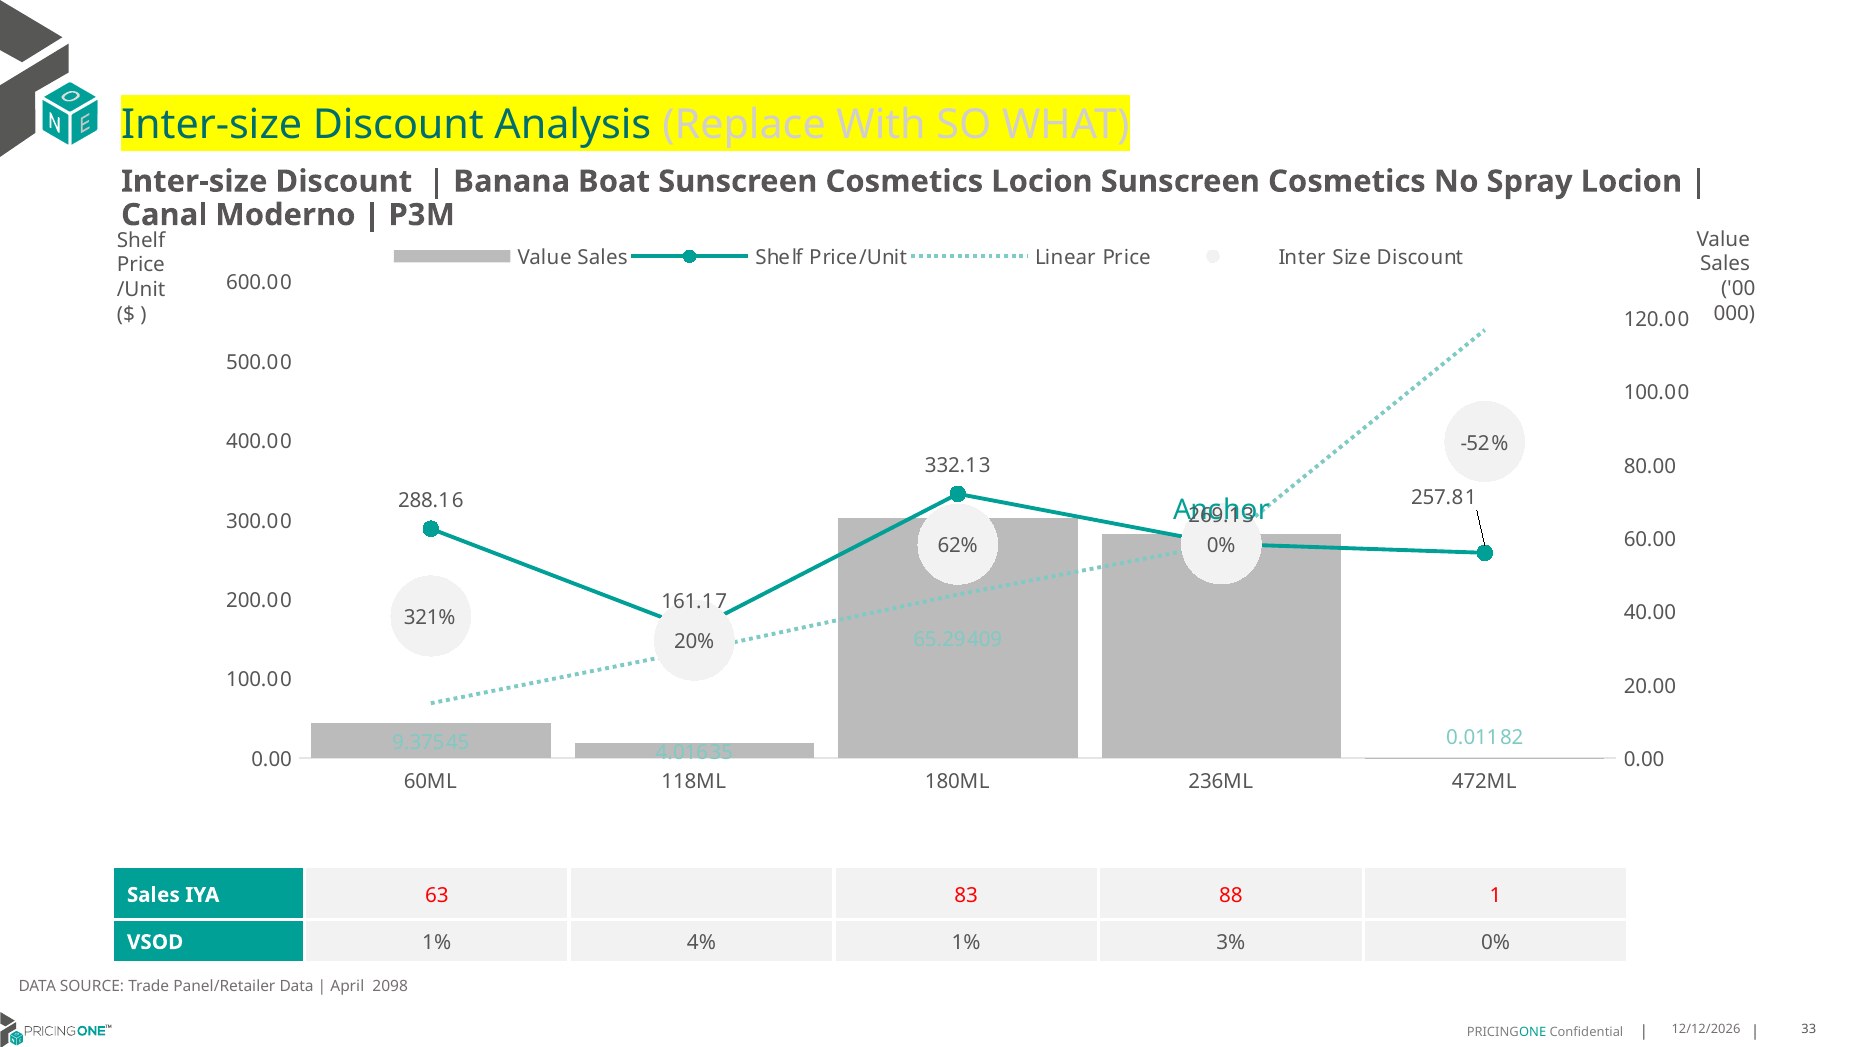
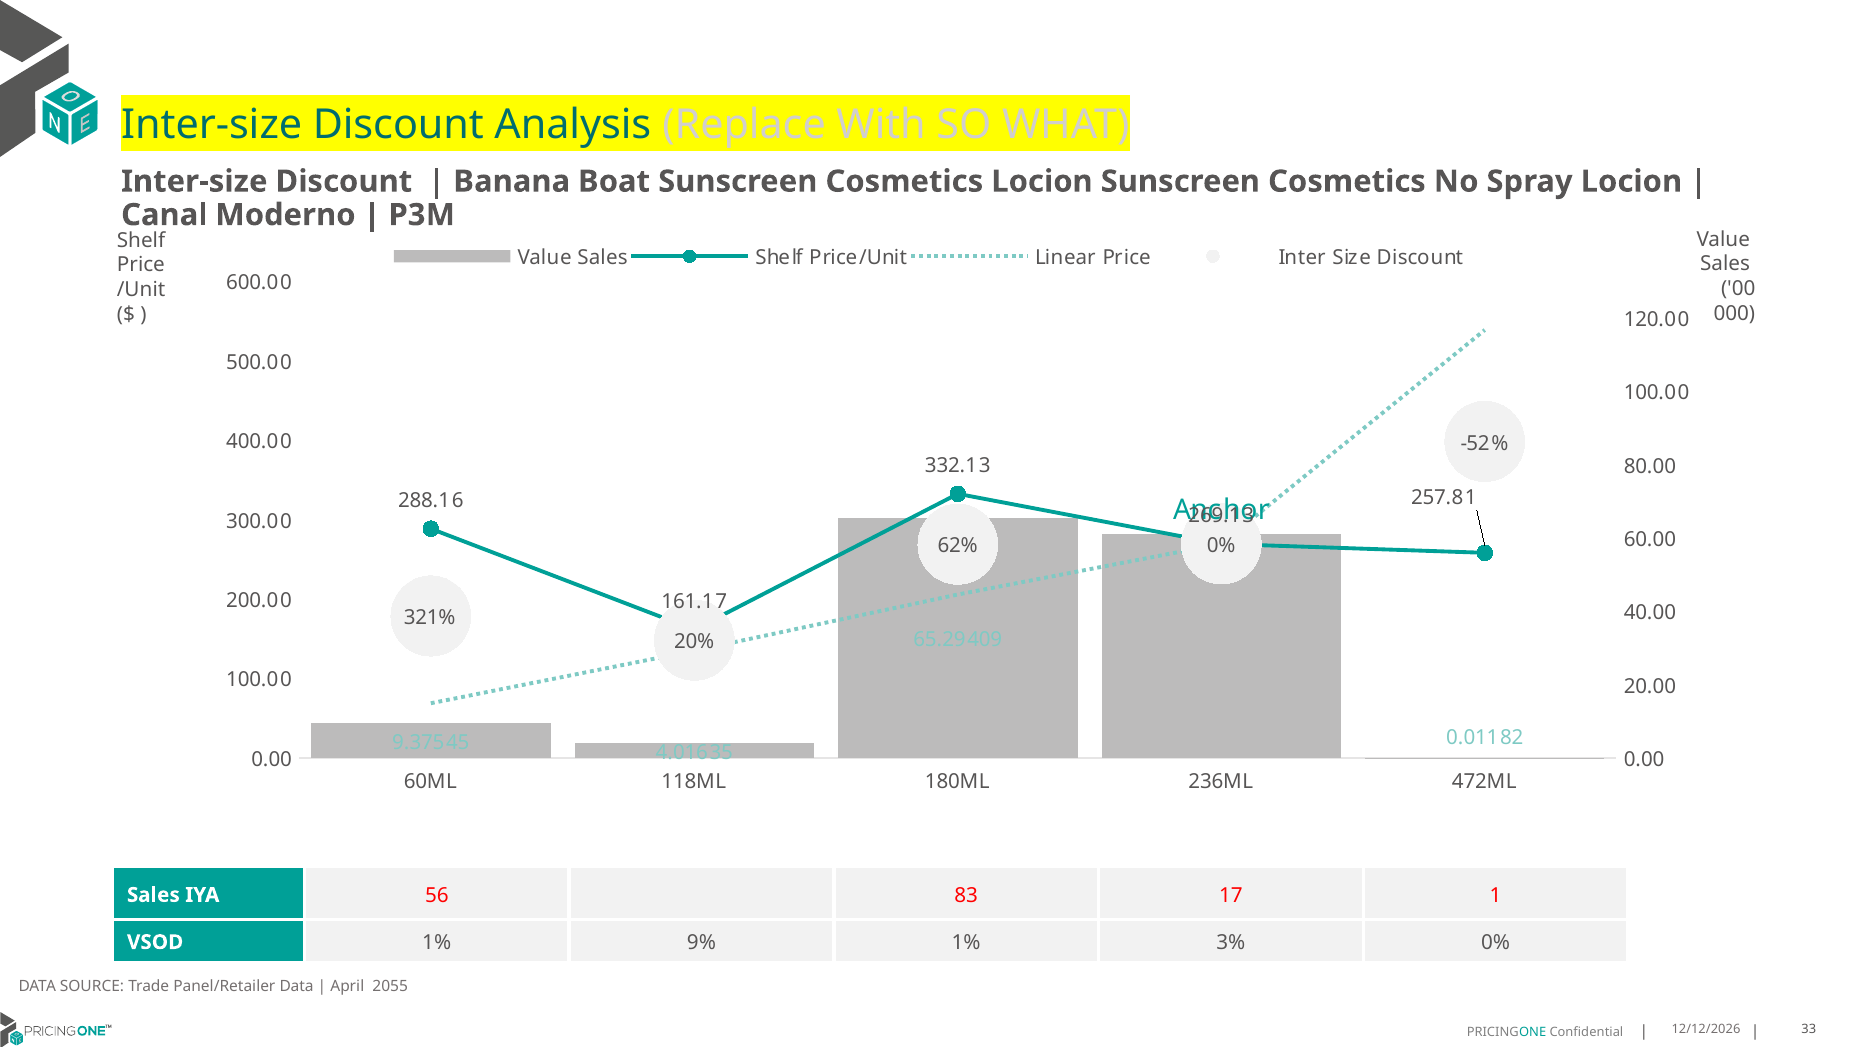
63: 63 -> 56
88: 88 -> 17
4%: 4% -> 9%
2098: 2098 -> 2055
